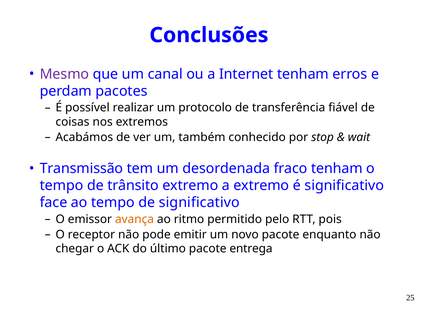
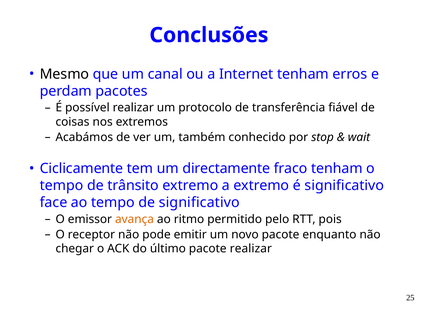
Mesmo colour: purple -> black
Transmissão: Transmissão -> Ciclicamente
desordenada: desordenada -> directamente
pacote entrega: entrega -> realizar
